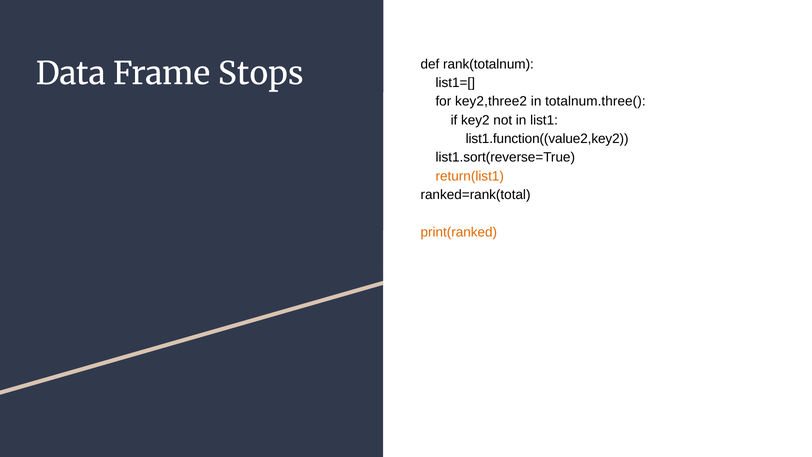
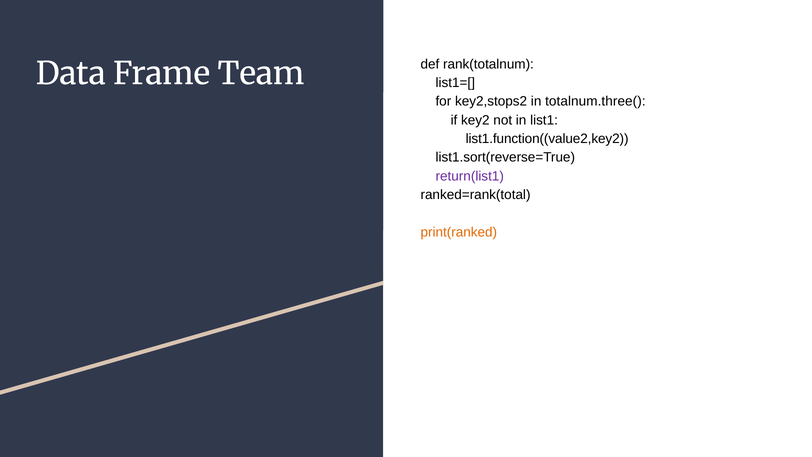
Stops: Stops -> Team
key2,three2: key2,three2 -> key2,stops2
return(list1 colour: orange -> purple
